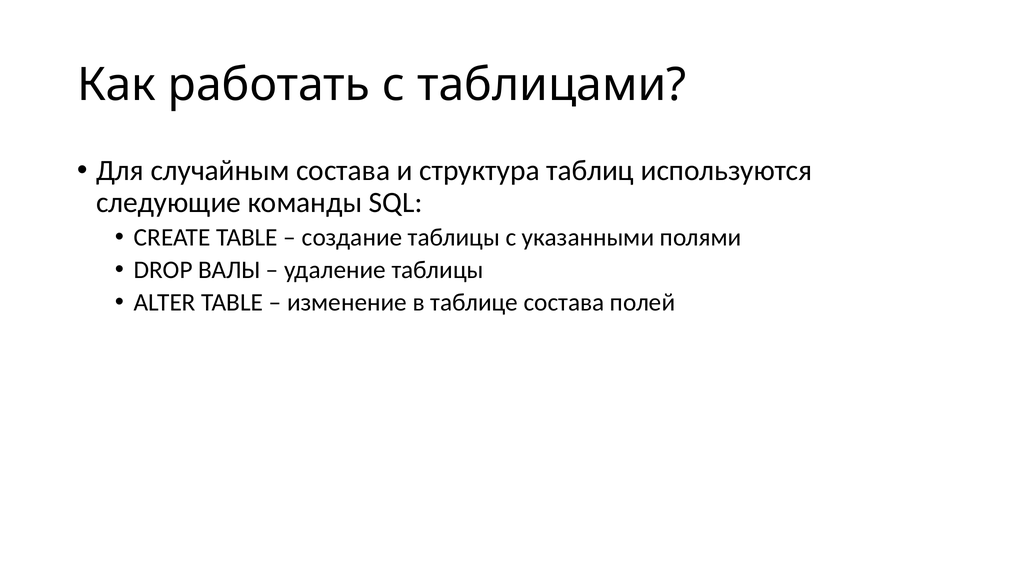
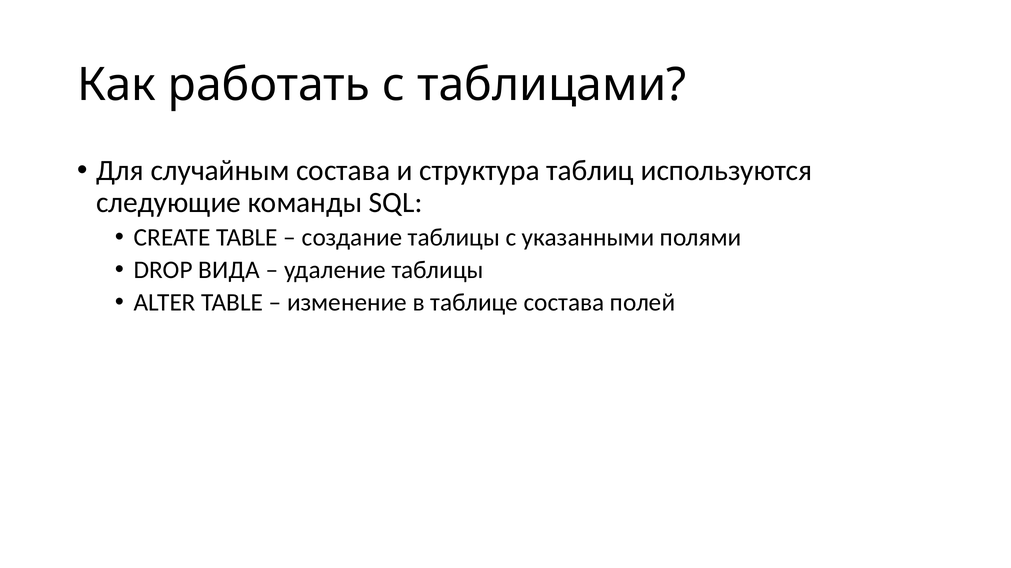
ВАЛЫ: ВАЛЫ -> ВИДА
